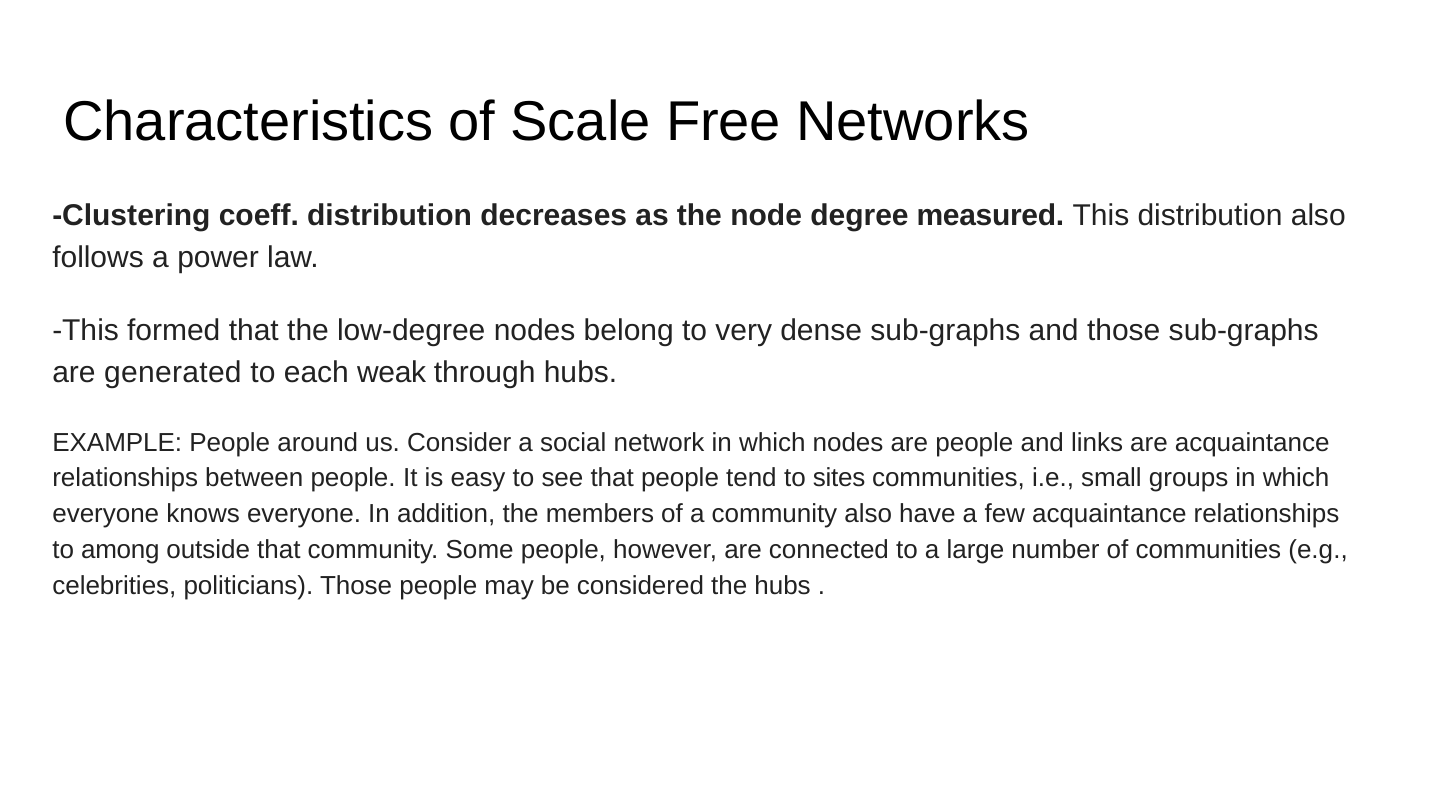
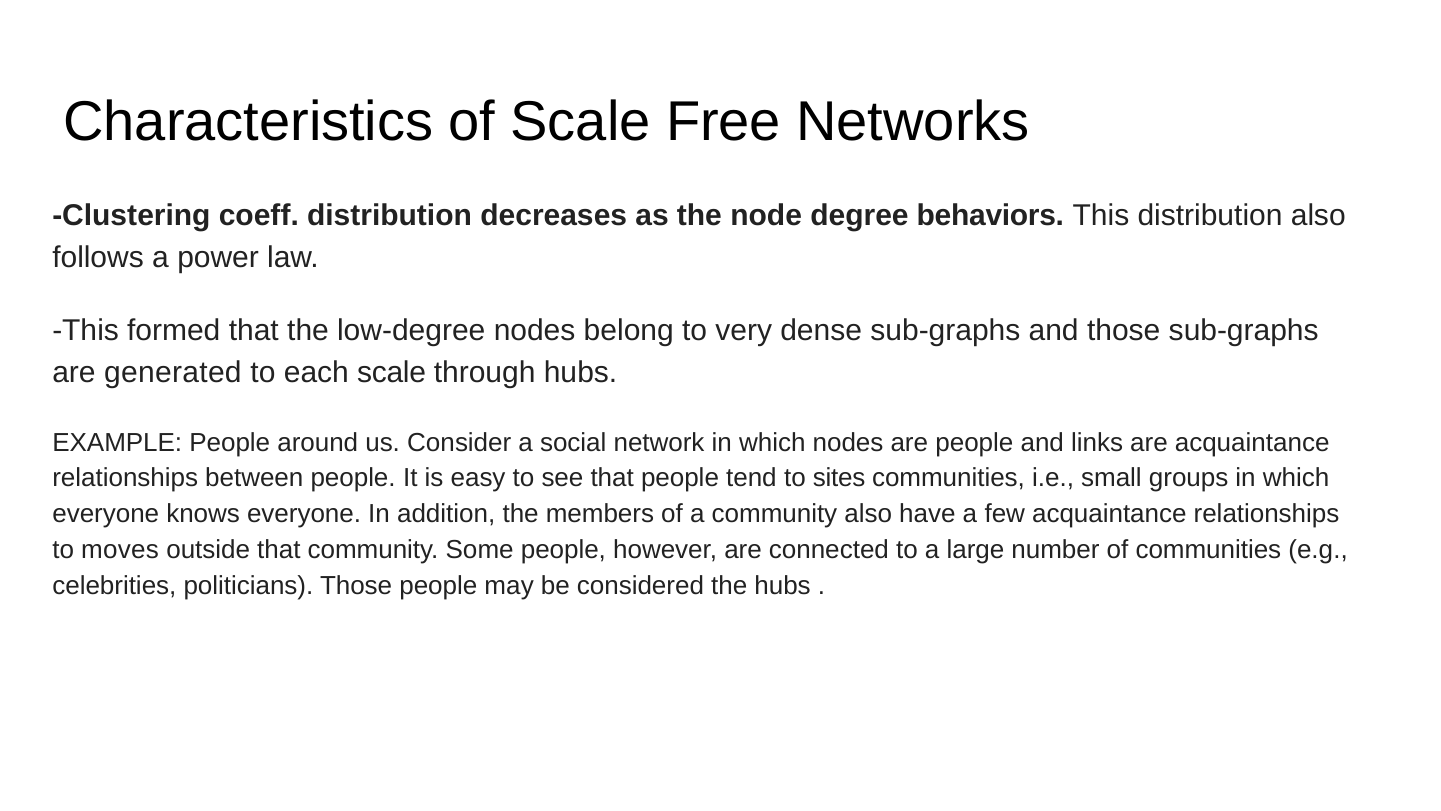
measured: measured -> behaviors
each weak: weak -> scale
among: among -> moves
